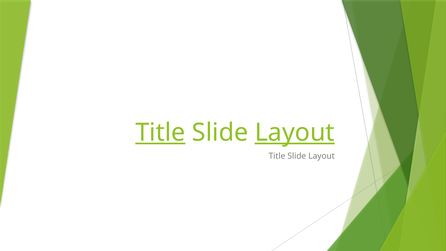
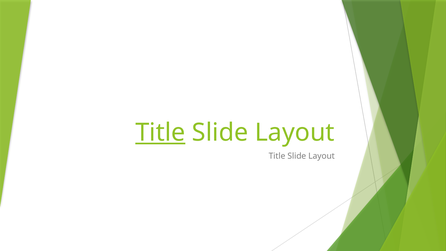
Layout at (295, 133) underline: present -> none
